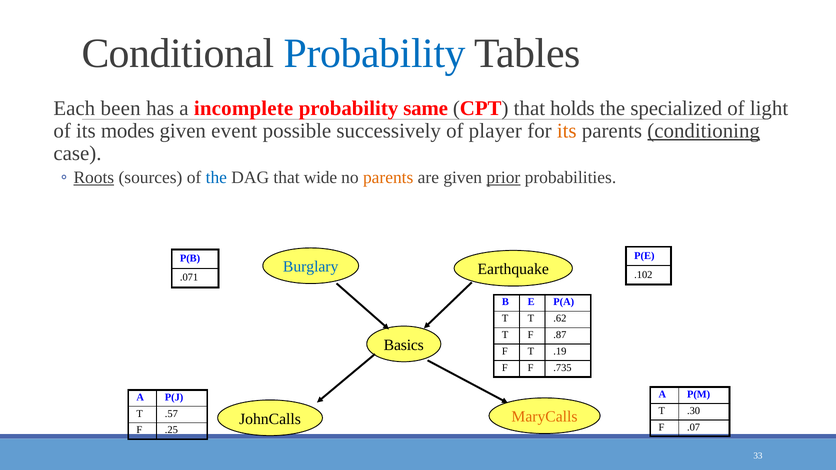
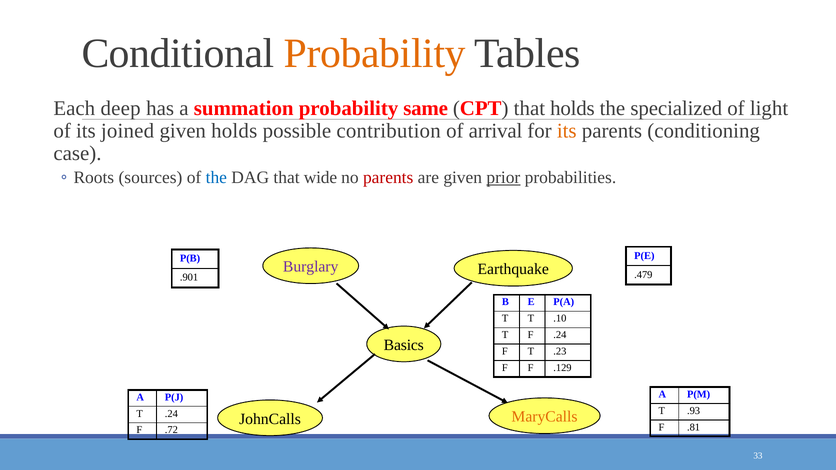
Probability at (375, 54) colour: blue -> orange
been: been -> deep
incomplete: incomplete -> summation
modes: modes -> joined
given event: event -> holds
successively: successively -> contribution
player: player -> arrival
conditioning underline: present -> none
Roots underline: present -> none
parents at (388, 178) colour: orange -> red
Burglary colour: blue -> purple
.102: .102 -> .479
.071: .071 -> .901
.62: .62 -> .10
F .87: .87 -> .24
.19: .19 -> .23
.735: .735 -> .129
.30: .30 -> .93
T .57: .57 -> .24
.07: .07 -> .81
.25: .25 -> .72
